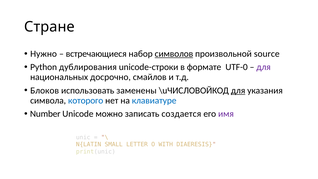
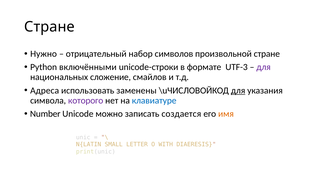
встречающиеся: встречающиеся -> отрицательный
символов underline: present -> none
произвольной source: source -> стране
дублирования: дублирования -> включёнными
UTF-0: UTF-0 -> UTF-3
досрочно: досрочно -> сложение
Блоков: Блоков -> Адреса
которого colour: blue -> purple
имя colour: purple -> orange
